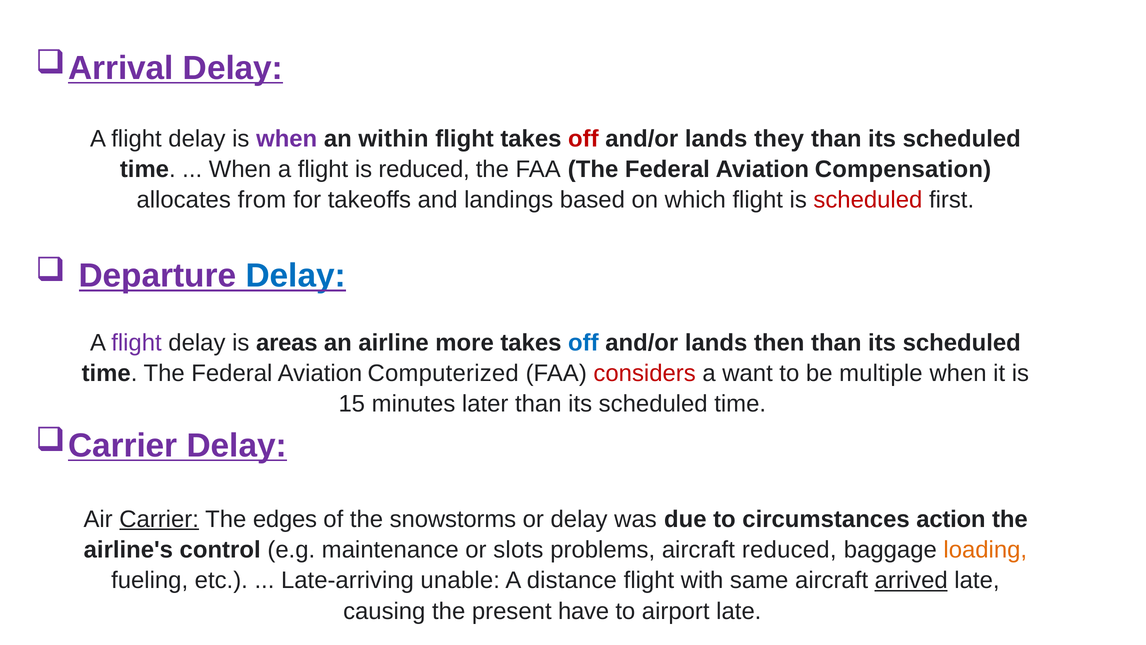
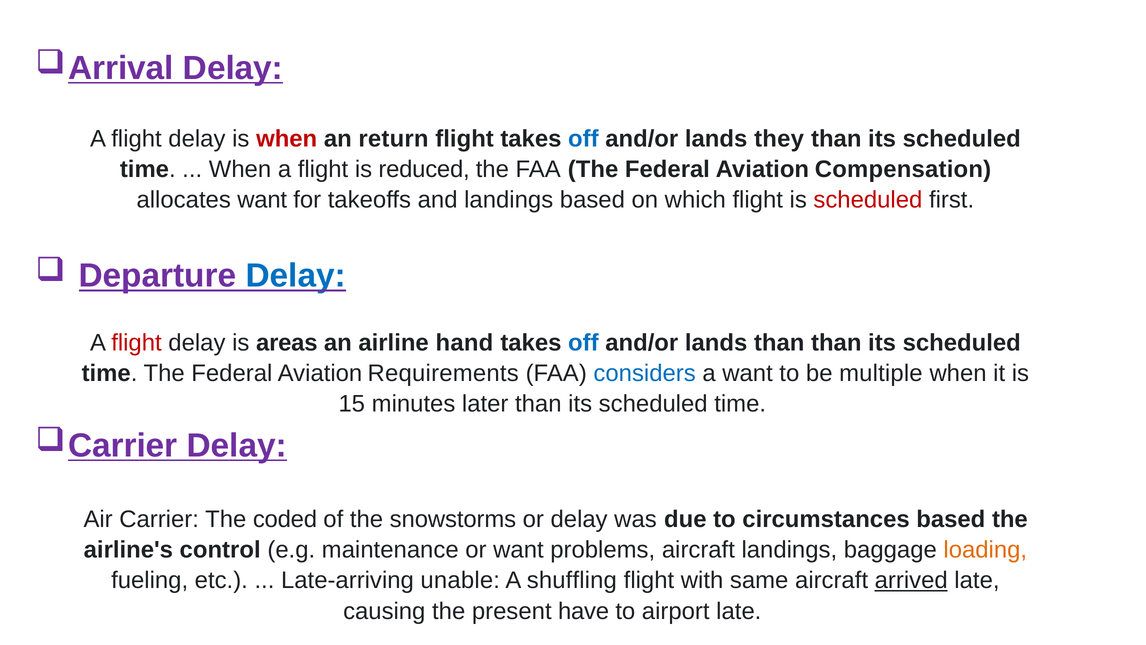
when at (287, 139) colour: purple -> red
within: within -> return
off at (583, 139) colour: red -> blue
allocates from: from -> want
flight at (136, 343) colour: purple -> red
more: more -> hand
lands then: then -> than
Computerized: Computerized -> Requirements
considers colour: red -> blue
Carrier underline: present -> none
edges: edges -> coded
circumstances action: action -> based
or slots: slots -> want
aircraft reduced: reduced -> landings
distance: distance -> shuffling
